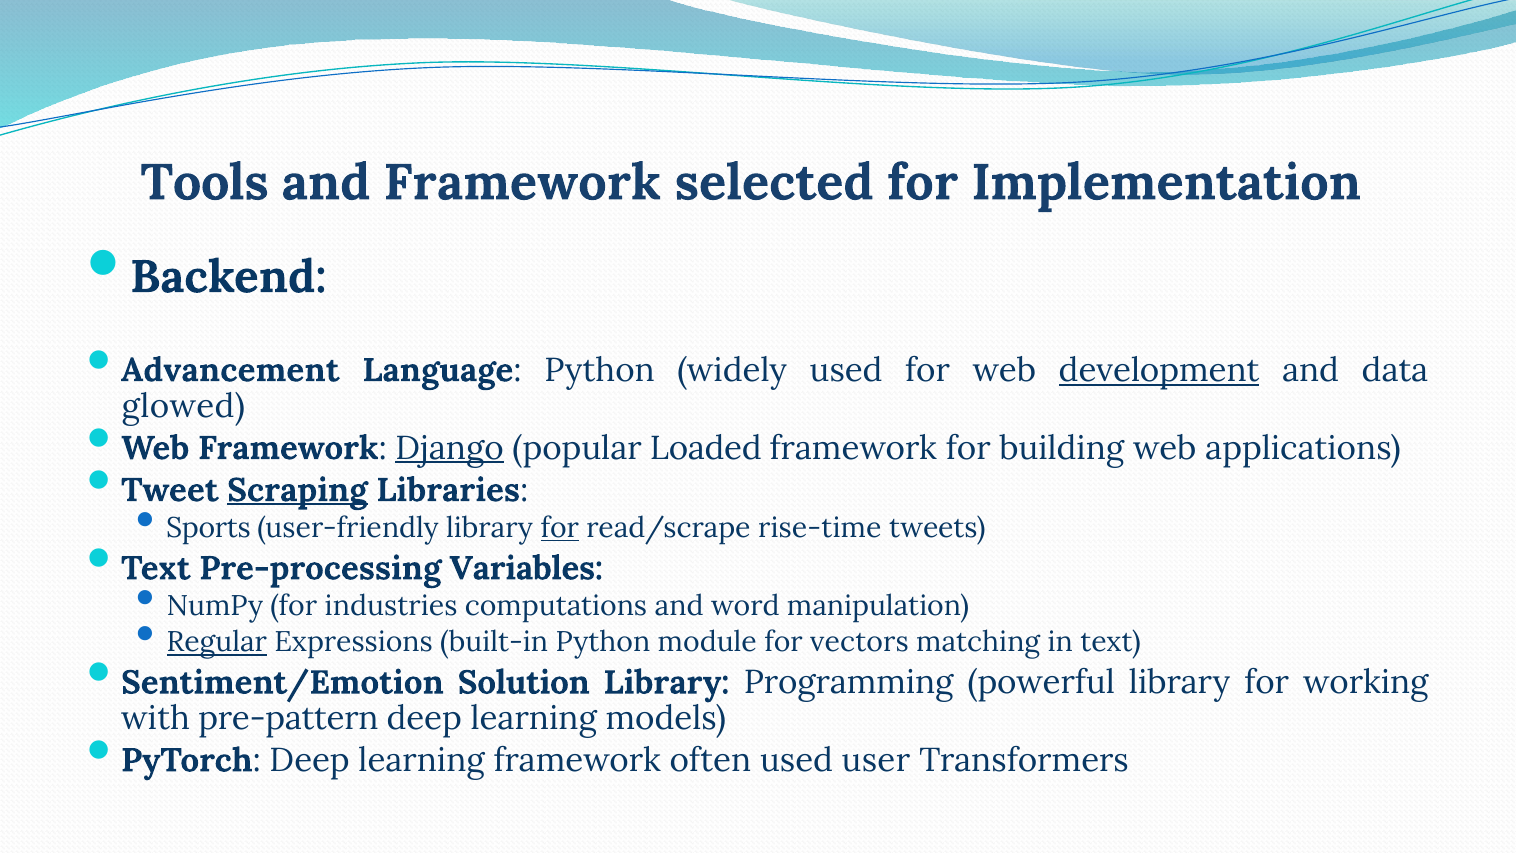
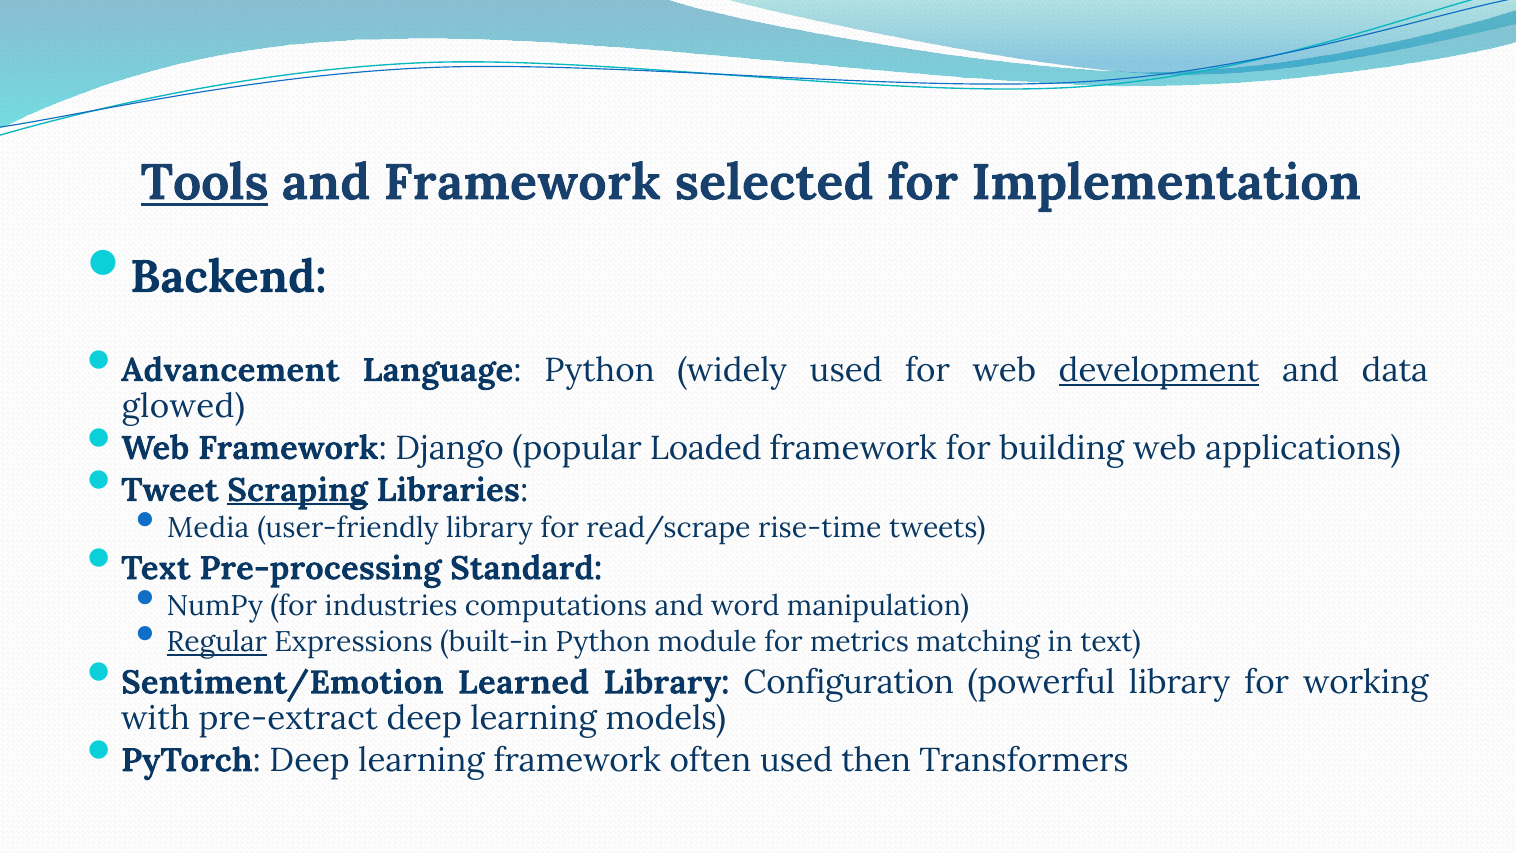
Tools underline: none -> present
Django underline: present -> none
Sports: Sports -> Media
for at (560, 528) underline: present -> none
Variables: Variables -> Standard
vectors: vectors -> metrics
Solution: Solution -> Learned
Programming: Programming -> Configuration
pre-pattern: pre-pattern -> pre-extract
user: user -> then
